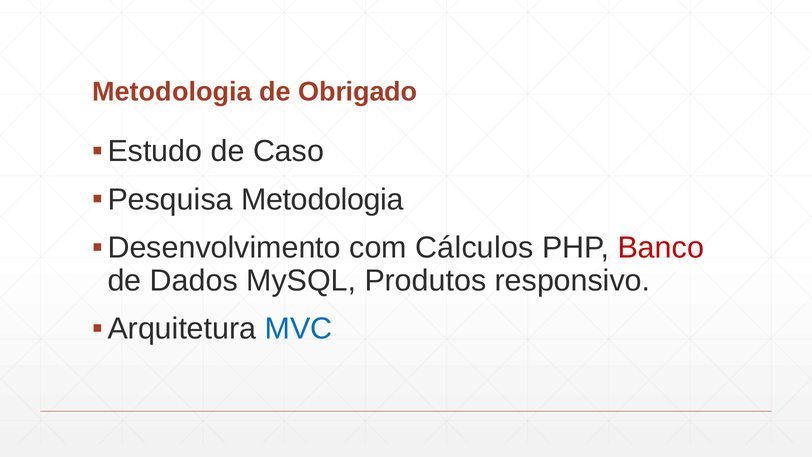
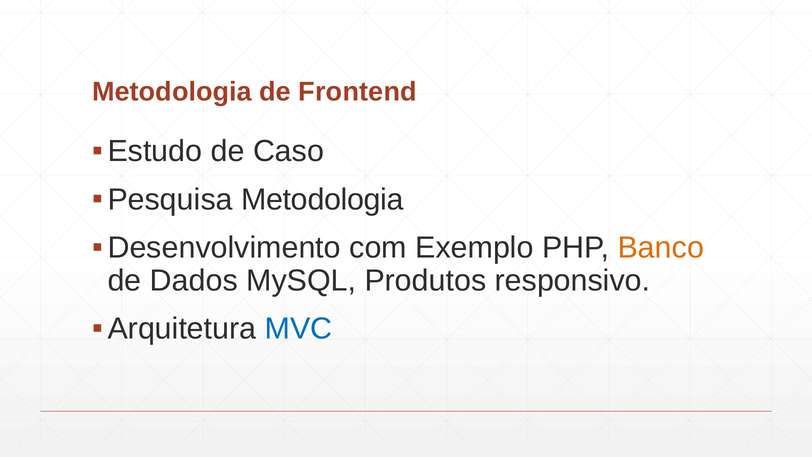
Obrigado: Obrigado -> Frontend
Cálculos: Cálculos -> Exemplo
Banco colour: red -> orange
